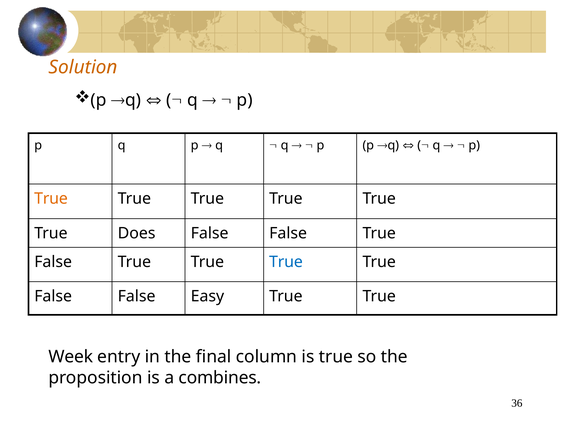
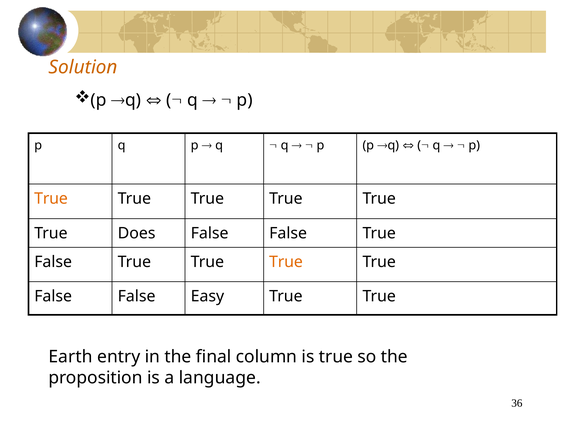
True at (286, 262) colour: blue -> orange
Week: Week -> Earth
combines: combines -> language
